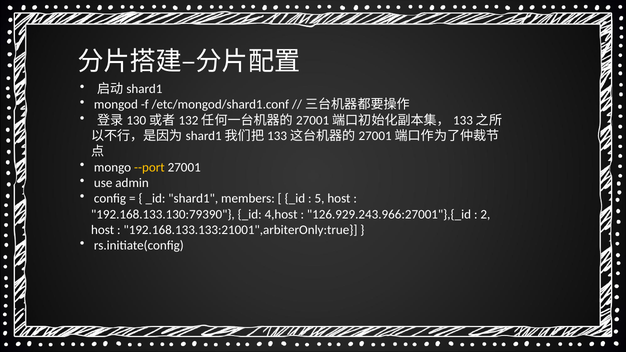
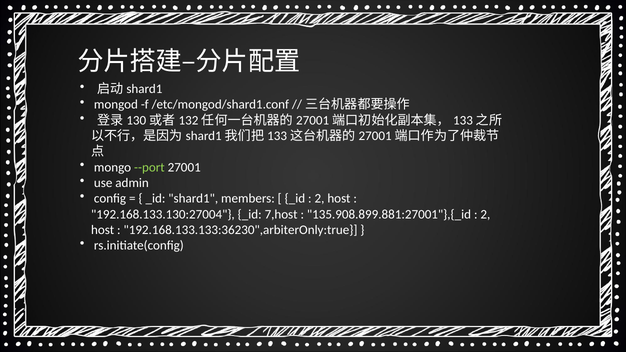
--port colour: yellow -> light green
5 at (319, 199): 5 -> 2
192.168.133.130:79390: 192.168.133.130:79390 -> 192.168.133.130:27004
4,host: 4,host -> 7,host
126.929.243.966:27001"},{_id: 126.929.243.966:27001"},{_id -> 135.908.899.881:27001"},{_id
192.168.133.133:21001",arbiterOnly:true: 192.168.133.133:21001",arbiterOnly:true -> 192.168.133.133:36230",arbiterOnly:true
